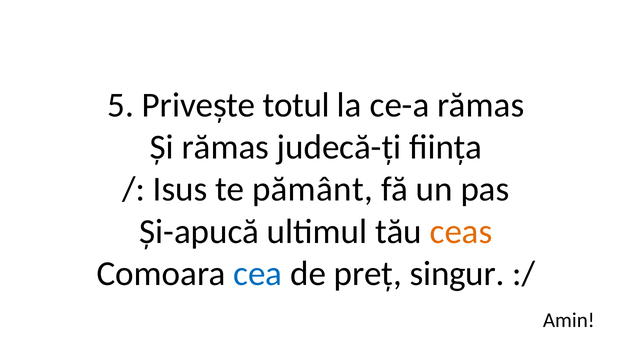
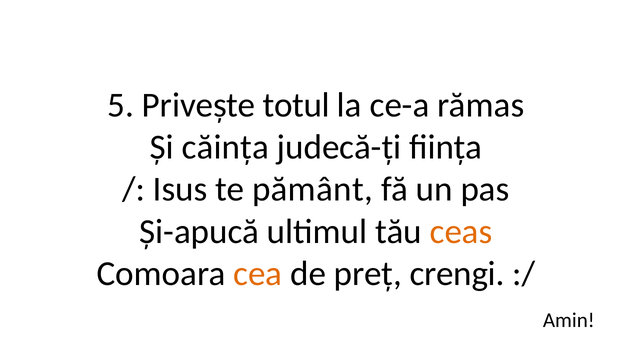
Și rămas: rămas -> căința
cea colour: blue -> orange
singur: singur -> crengi
